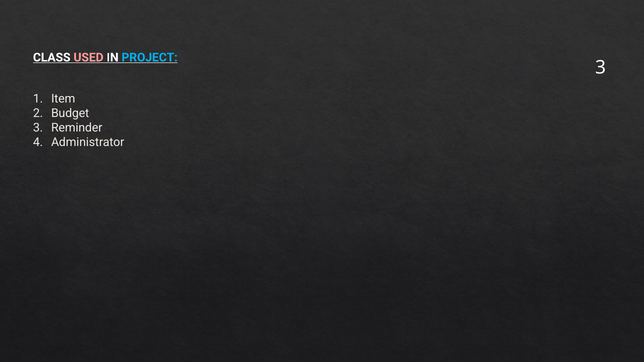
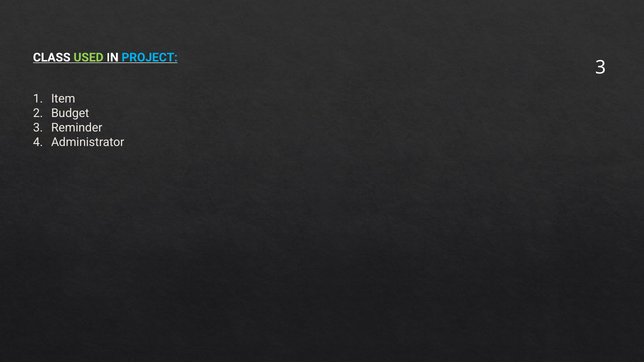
USED colour: pink -> light green
